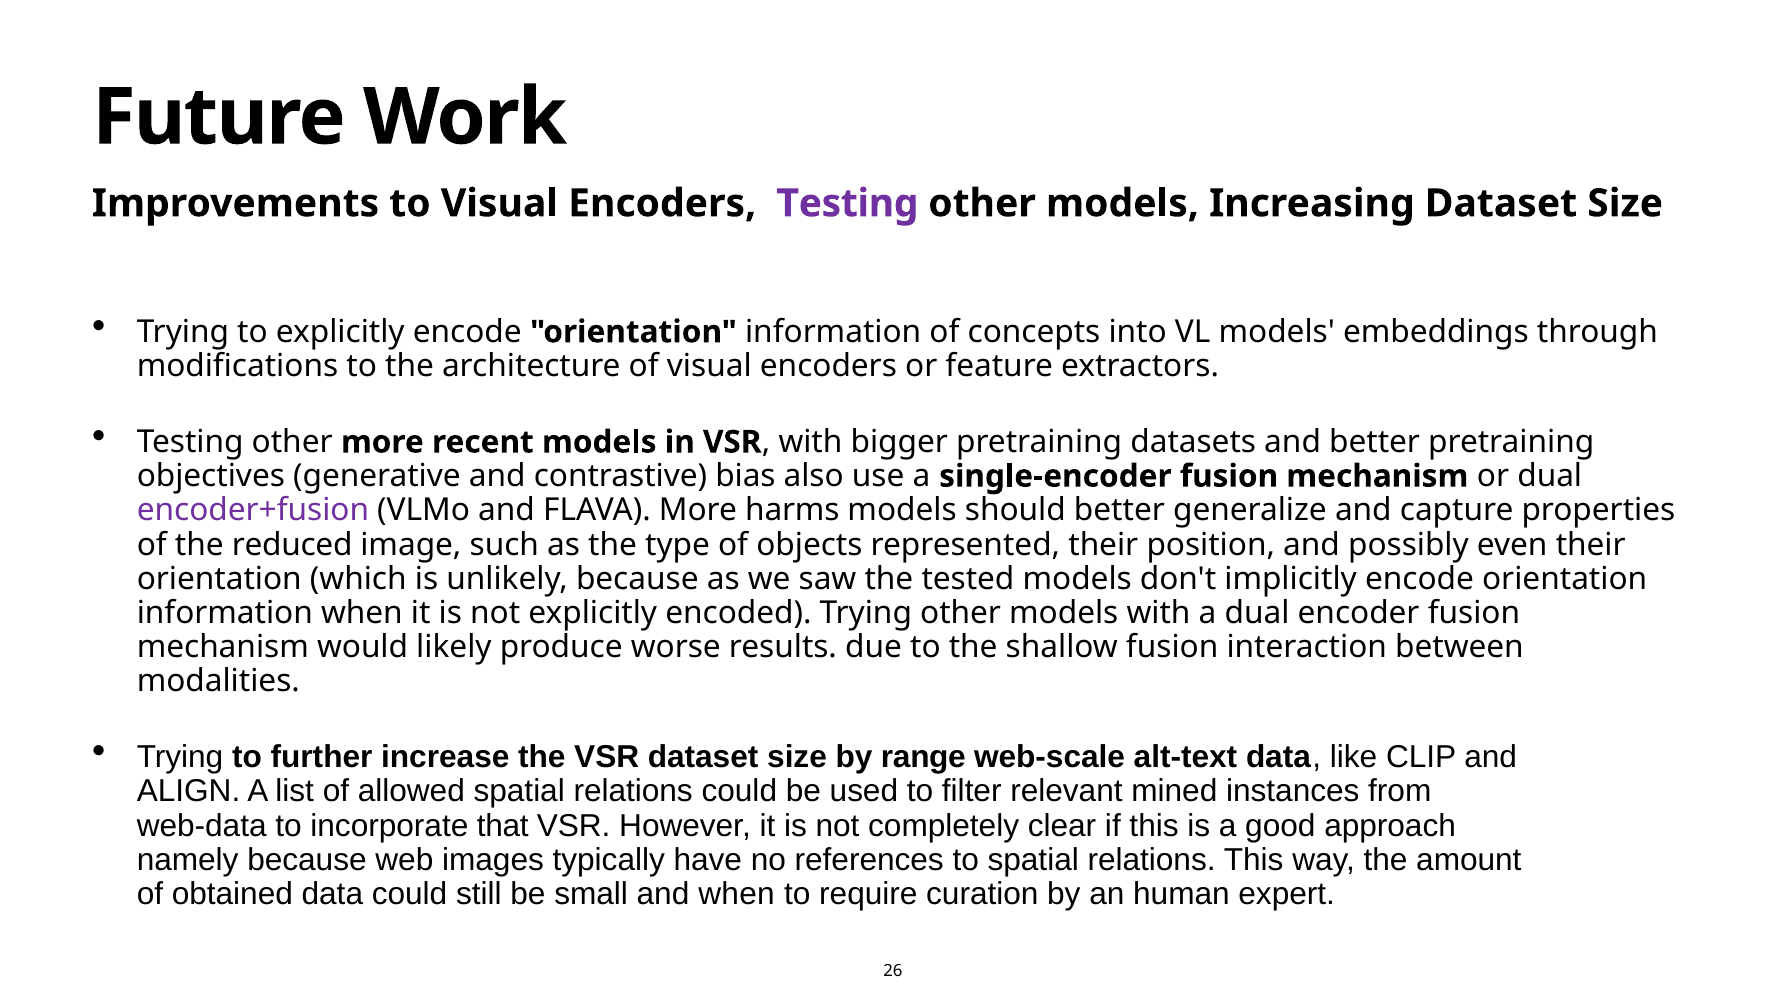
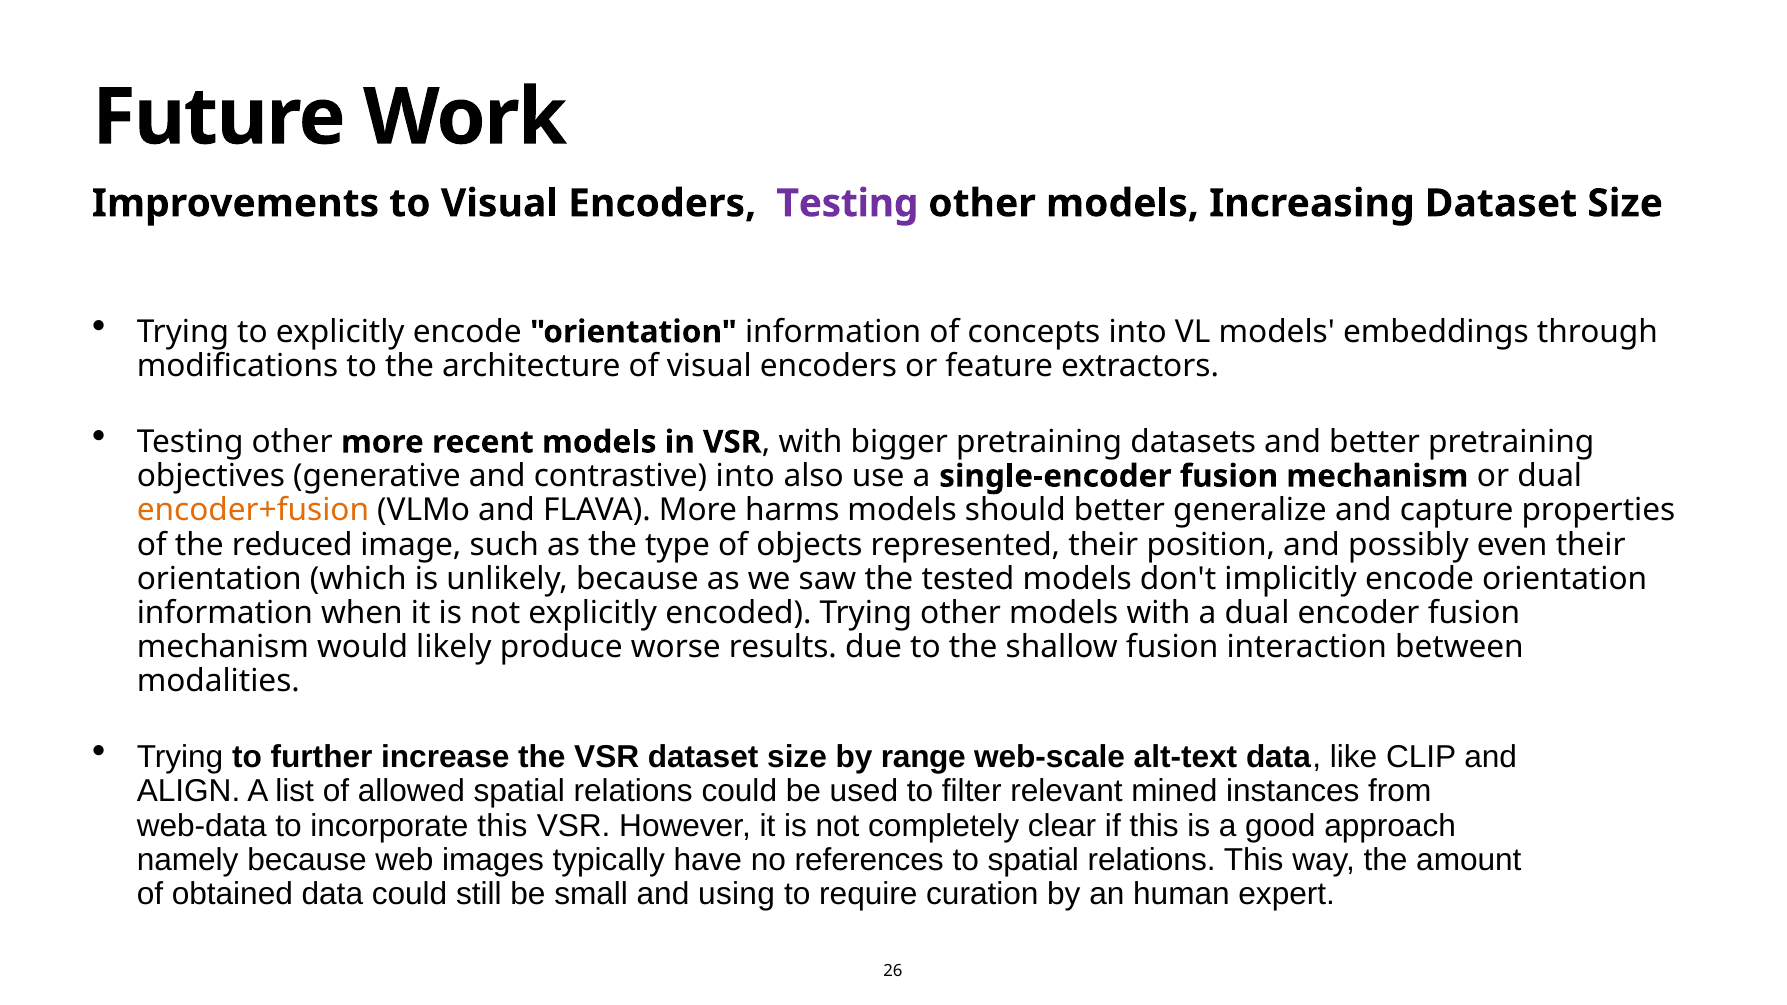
contrastive bias: bias -> into
encoder+fusion colour: purple -> orange
incorporate that: that -> this
and when: when -> using
